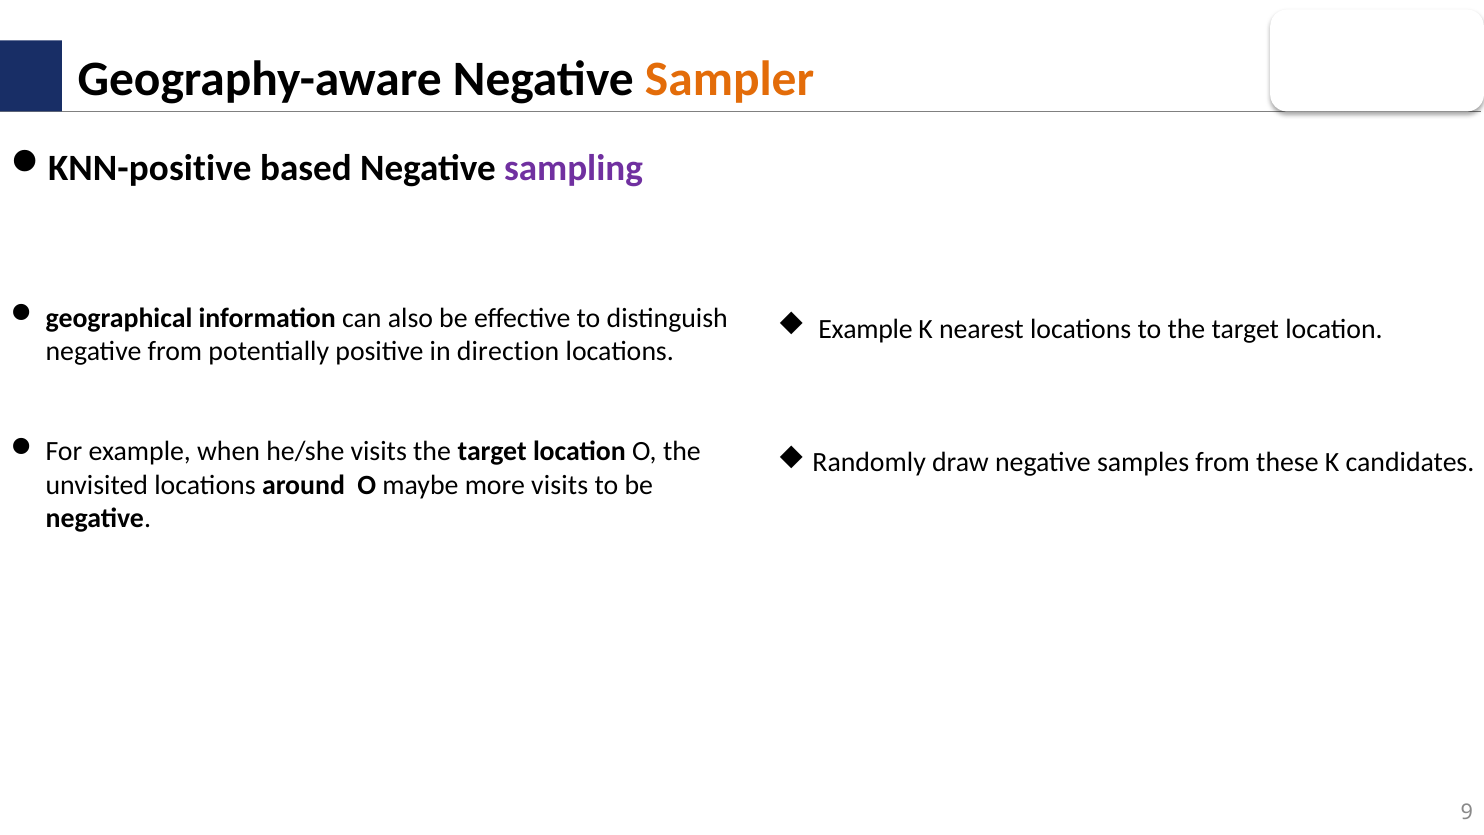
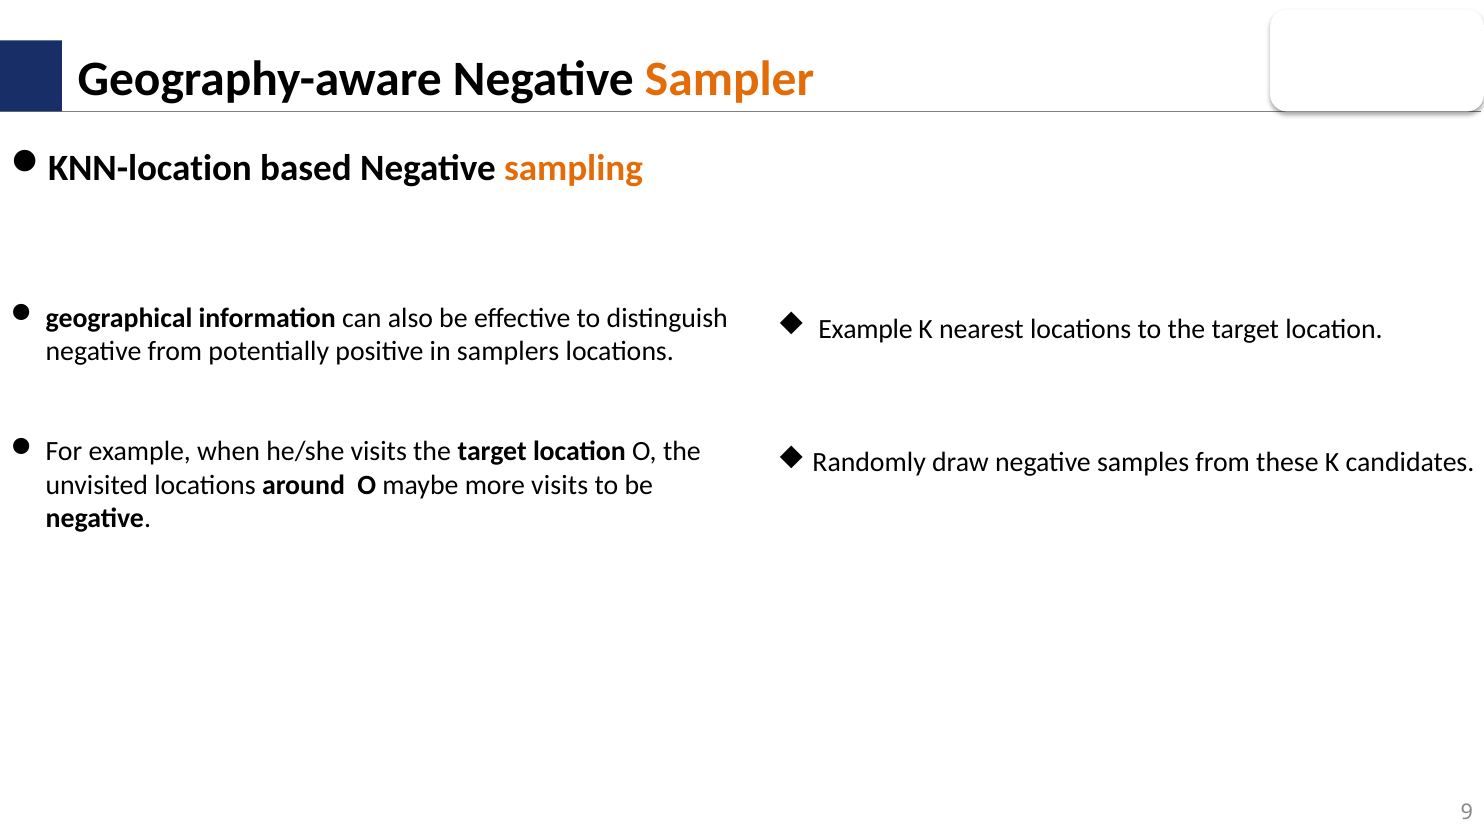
KNN-positive: KNN-positive -> KNN-location
sampling colour: purple -> orange
direction: direction -> samplers
